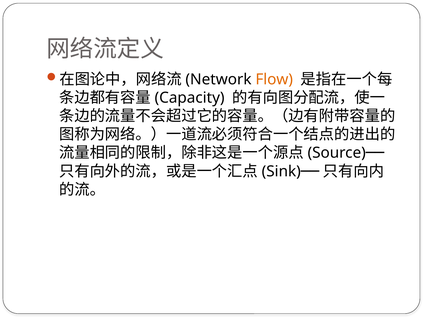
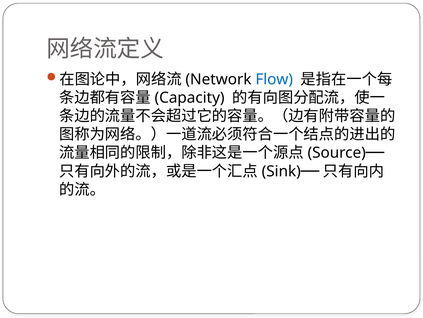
Flow colour: orange -> blue
